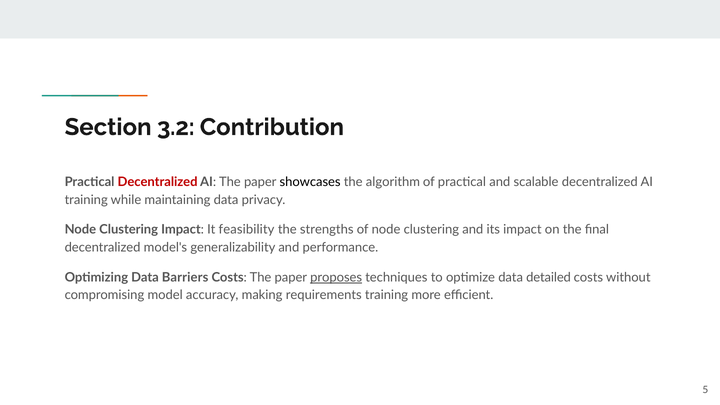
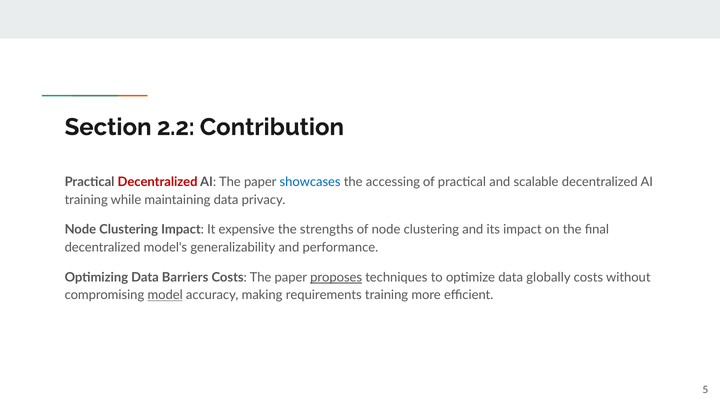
3.2: 3.2 -> 2.2
showcases colour: black -> blue
algorithm: algorithm -> accessing
feasibility: feasibility -> expensive
detailed: detailed -> globally
model underline: none -> present
